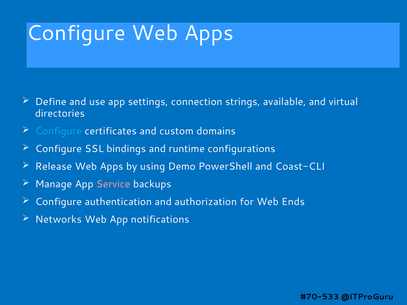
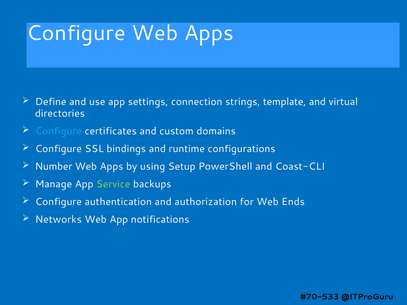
available: available -> template
Release: Release -> Number
Demo: Demo -> Setup
Service colour: pink -> light green
